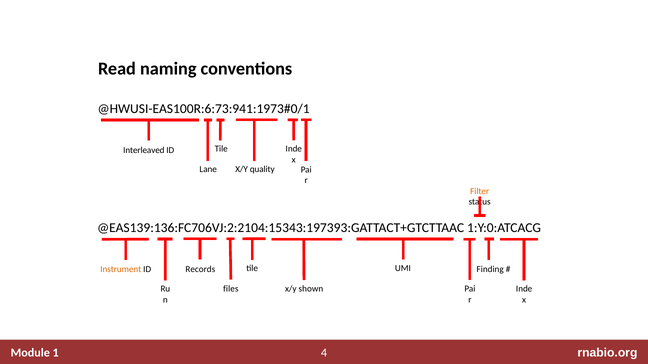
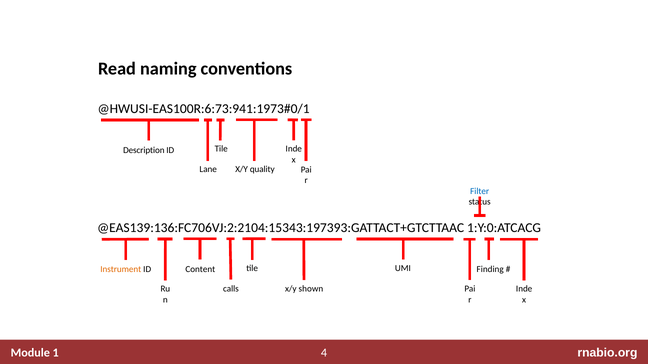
Interleaved: Interleaved -> Description
Filter colour: orange -> blue
Records: Records -> Content
files: files -> calls
